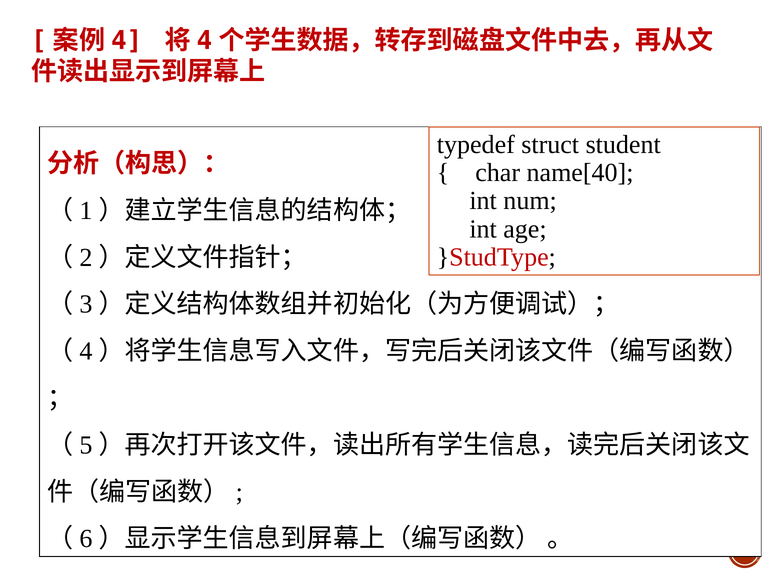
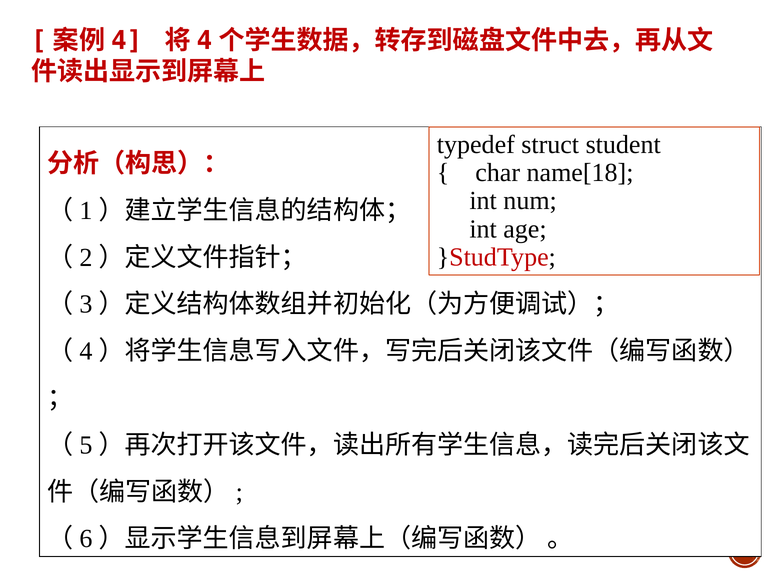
name[40: name[40 -> name[18
